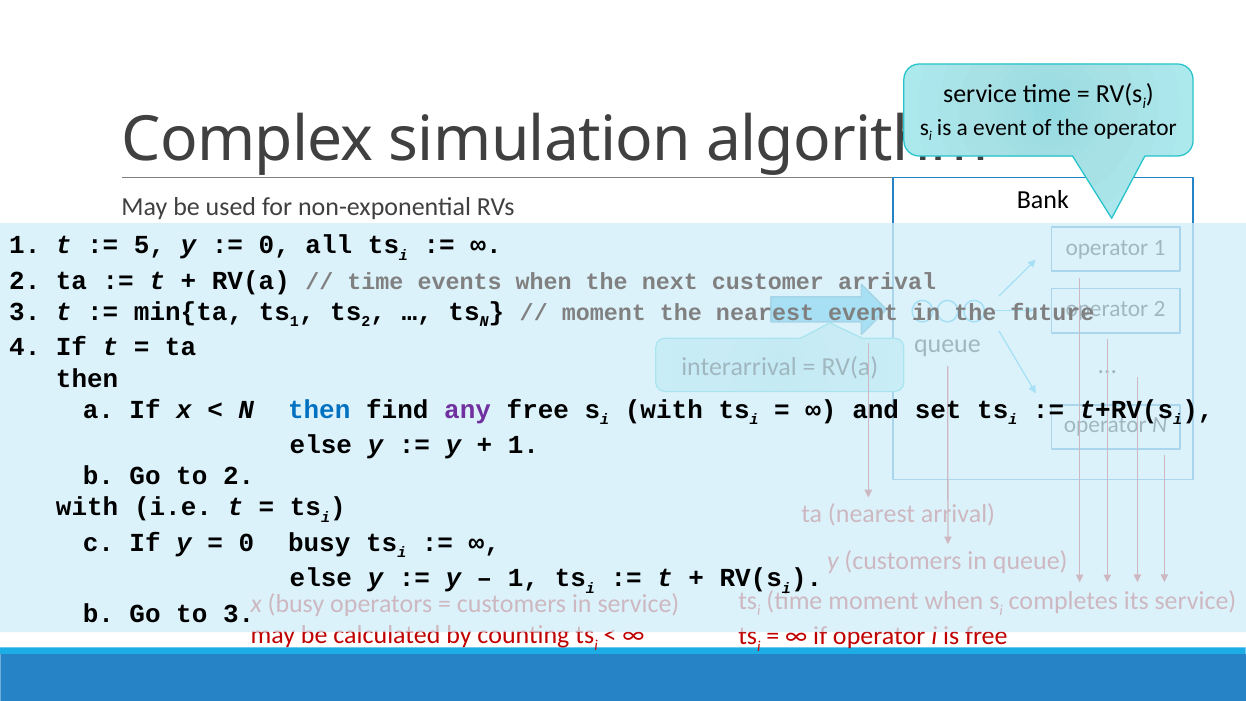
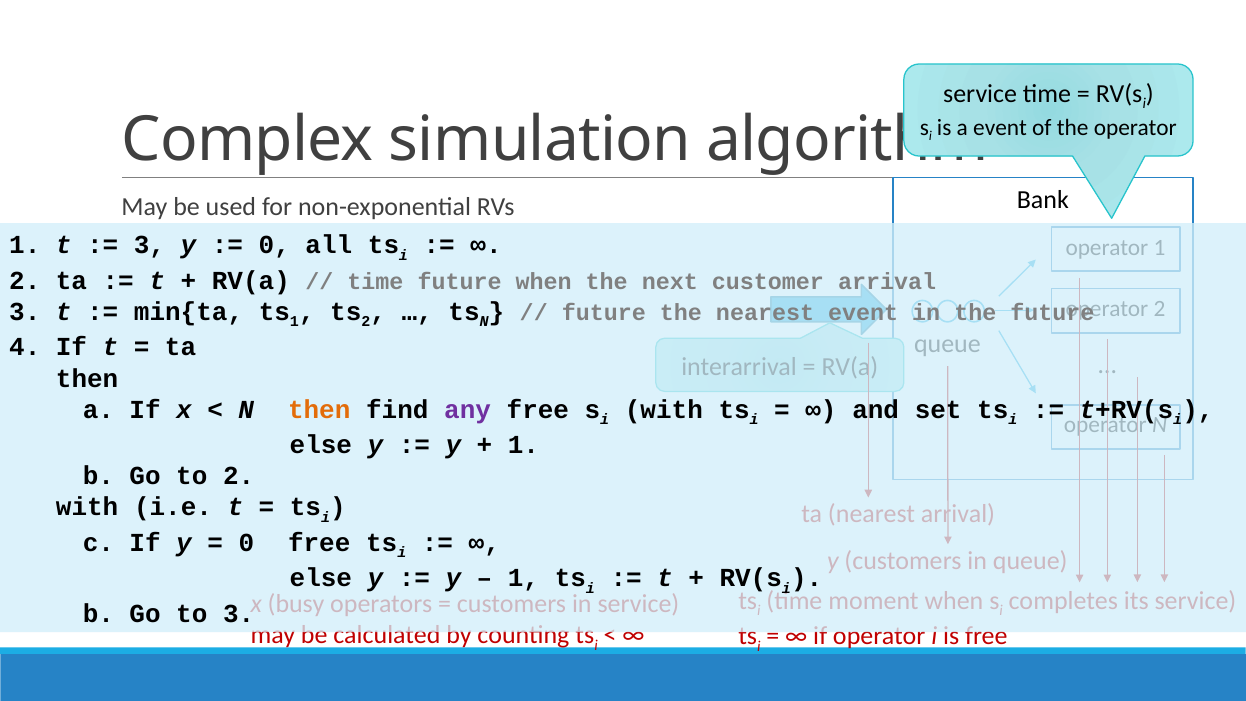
5 at (149, 245): 5 -> 3
time events: events -> future
moment at (604, 313): moment -> future
then at (319, 410) colour: blue -> orange
0 busy: busy -> free
